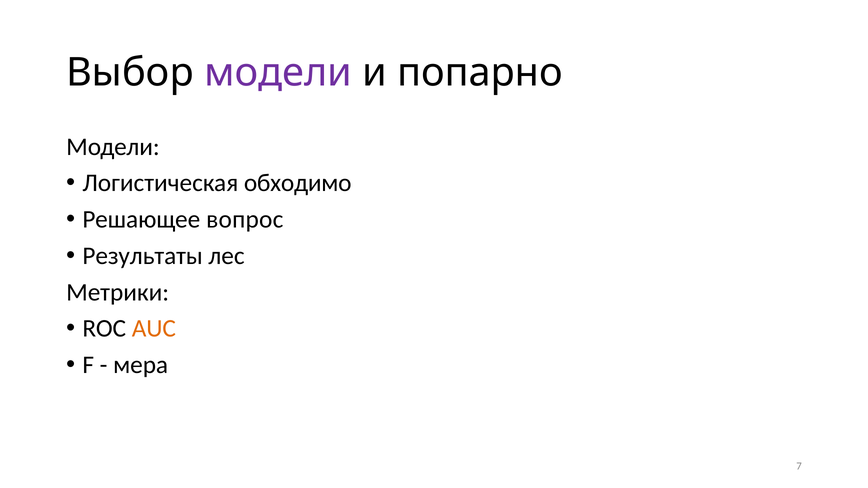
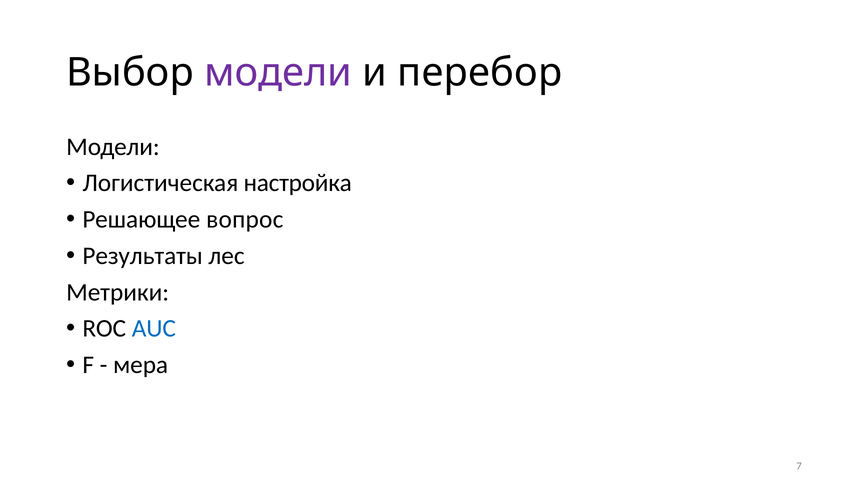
попарно: попарно -> перебор
обходимо: обходимо -> настройка
AUC colour: orange -> blue
